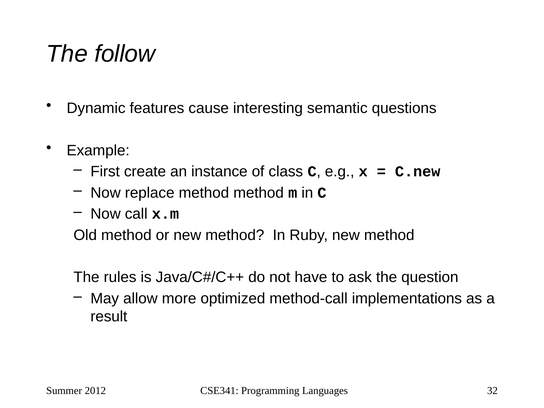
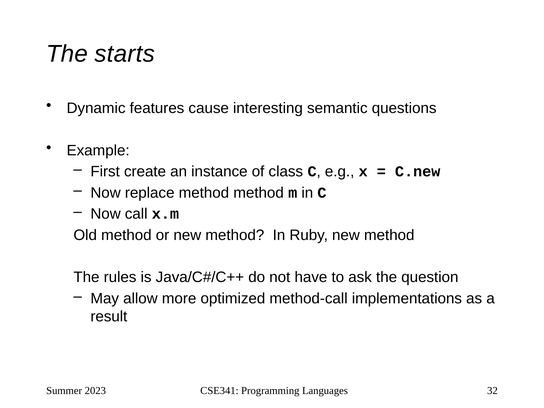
follow: follow -> starts
2012: 2012 -> 2023
